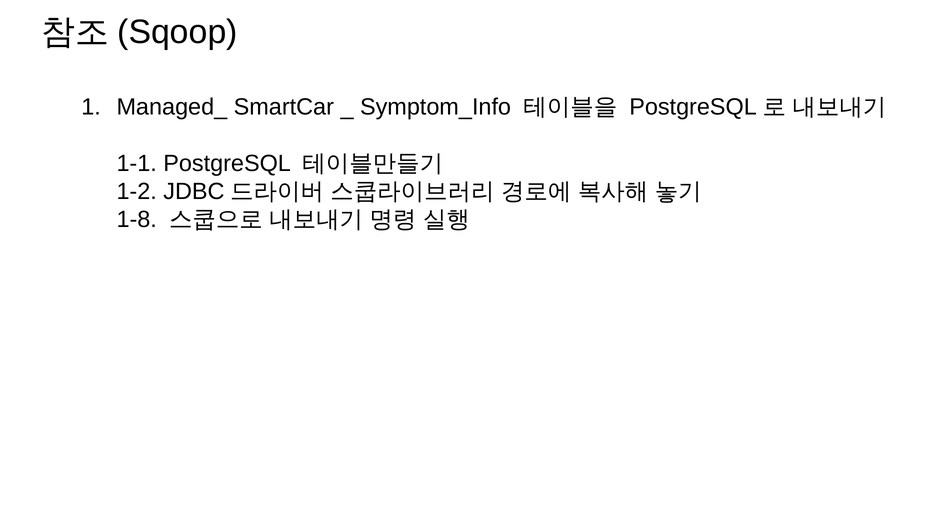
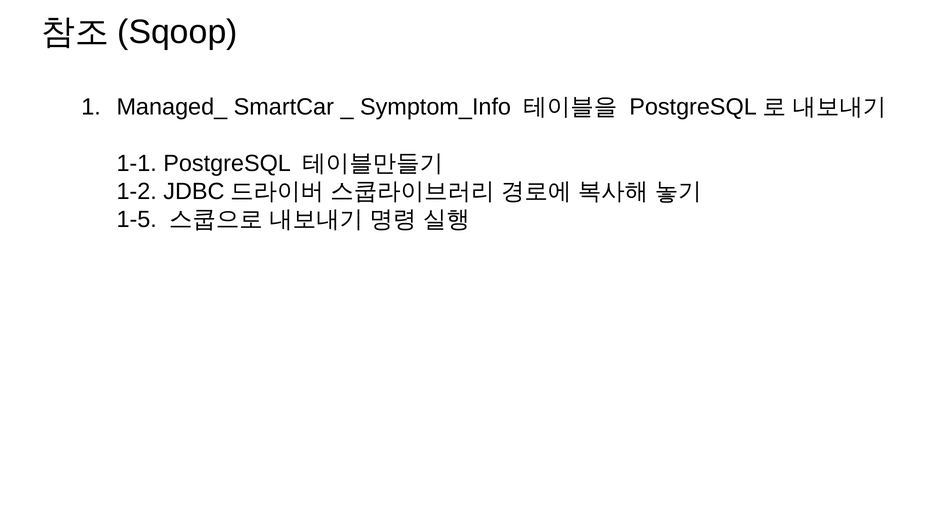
1-8: 1-8 -> 1-5
